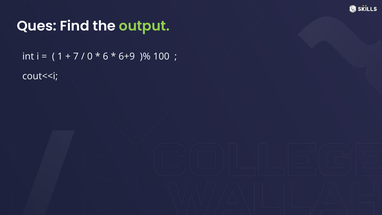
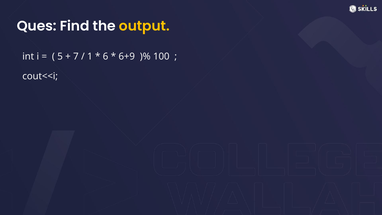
output colour: light green -> yellow
1: 1 -> 5
0: 0 -> 1
